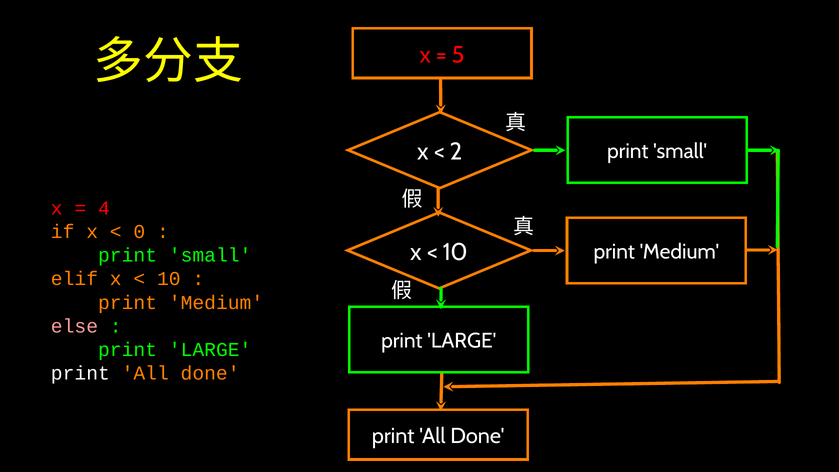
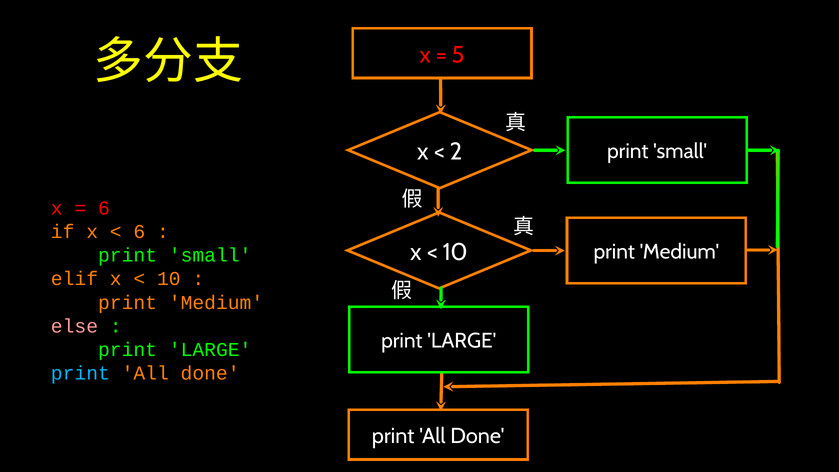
4 at (104, 208): 4 -> 6
0 at (139, 232): 0 -> 6
print at (80, 373) colour: white -> light blue
